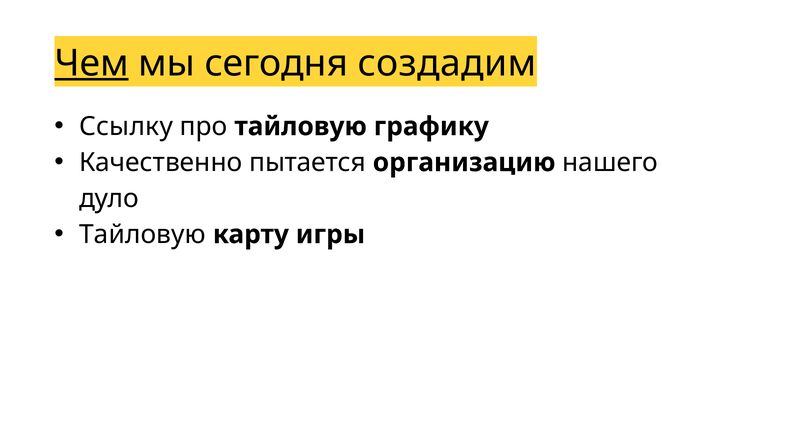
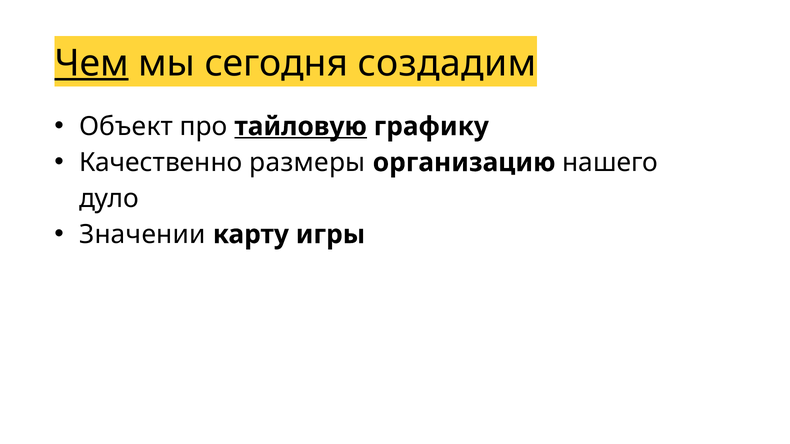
Ссылку: Ссылку -> Объект
тайловую at (301, 127) underline: none -> present
пытается: пытается -> размеры
Тайловую at (143, 235): Тайловую -> Значении
